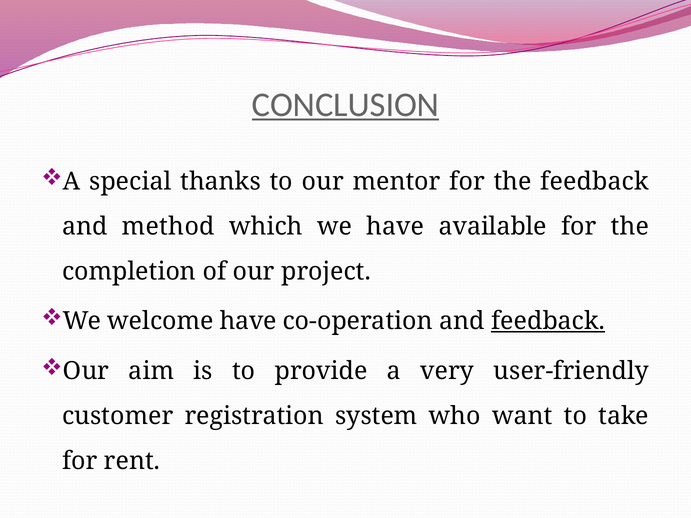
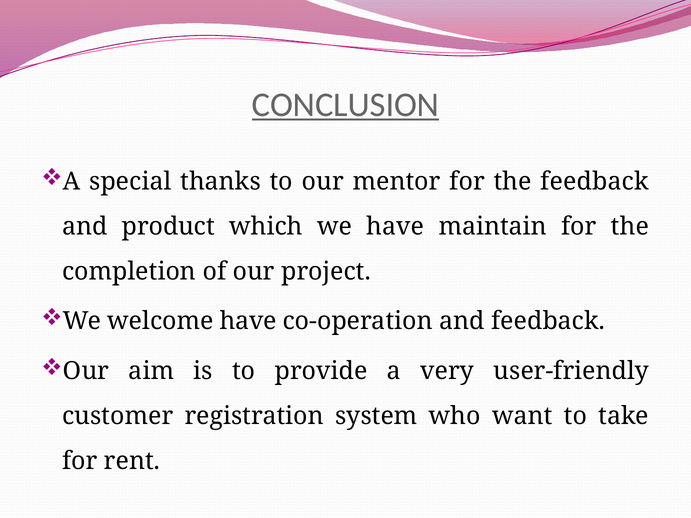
method: method -> product
available: available -> maintain
feedback at (548, 321) underline: present -> none
